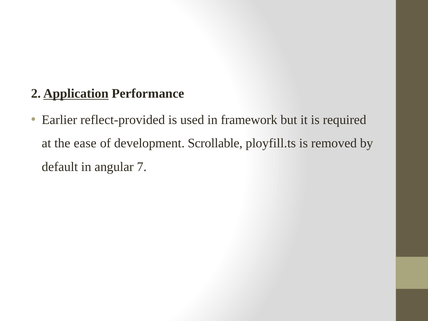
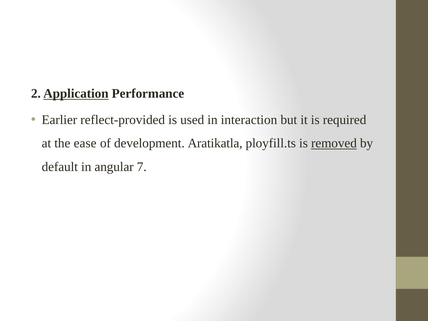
framework: framework -> interaction
Scrollable: Scrollable -> Aratikatla
removed underline: none -> present
